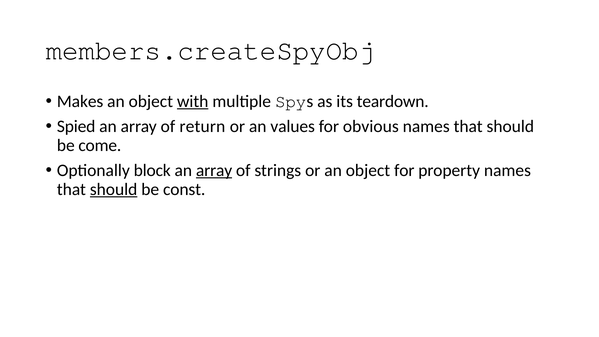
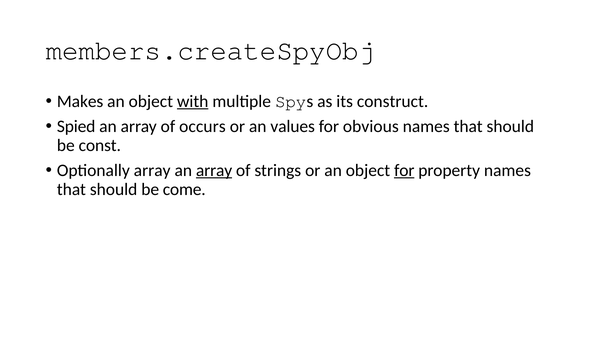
teardown: teardown -> construct
return: return -> occurs
come: come -> const
Optionally block: block -> array
for at (404, 170) underline: none -> present
should at (114, 189) underline: present -> none
const: const -> come
